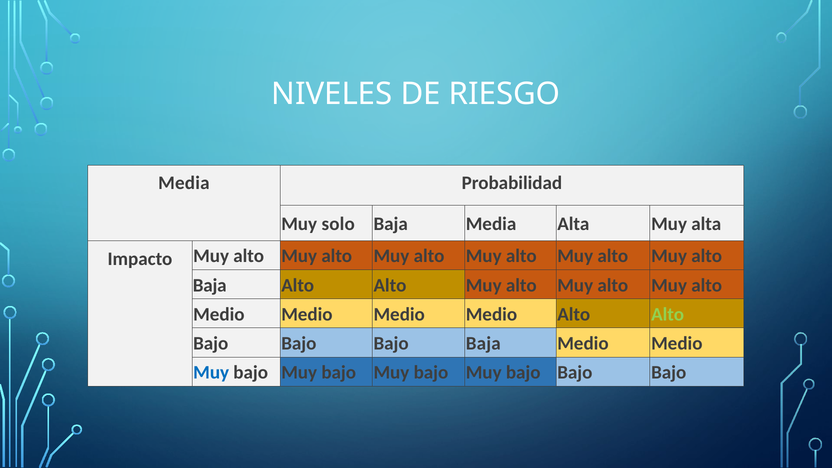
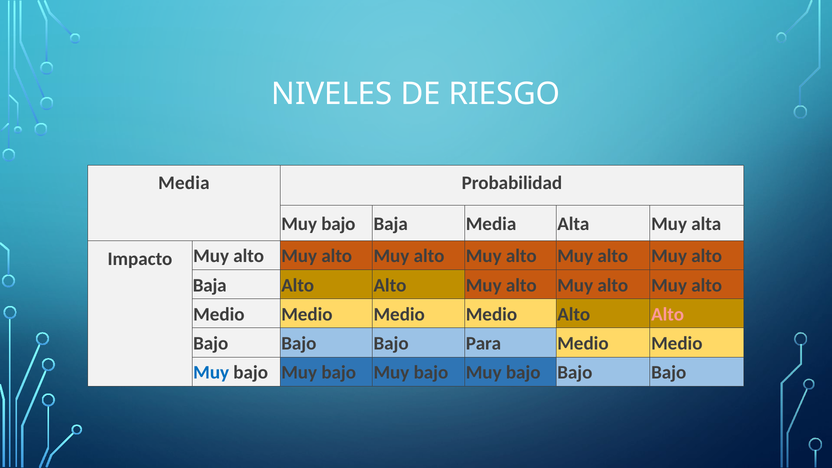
solo at (338, 224): solo -> bajo
Alto at (668, 314) colour: light green -> pink
Bajo Baja: Baja -> Para
